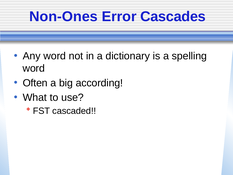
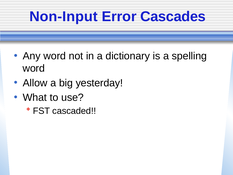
Non-Ones: Non-Ones -> Non-Input
Often: Often -> Allow
according: according -> yesterday
